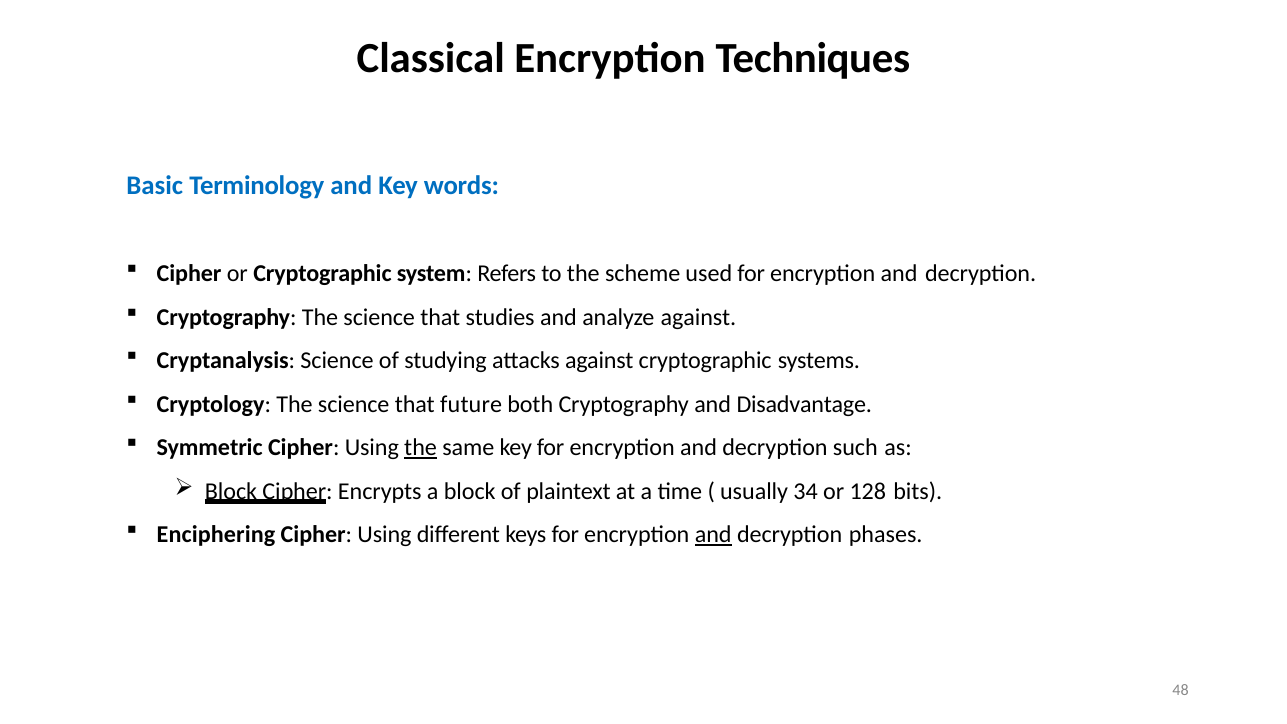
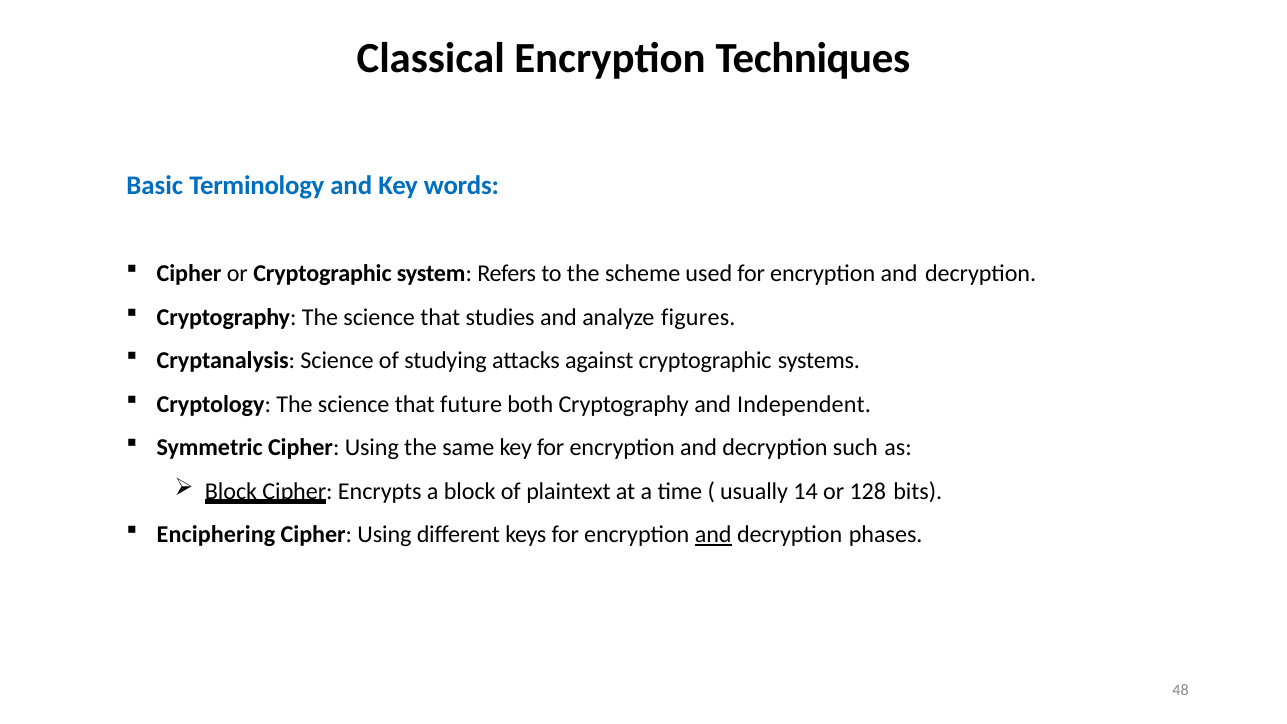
analyze against: against -> figures
Disadvantage: Disadvantage -> Independent
the at (421, 448) underline: present -> none
34: 34 -> 14
